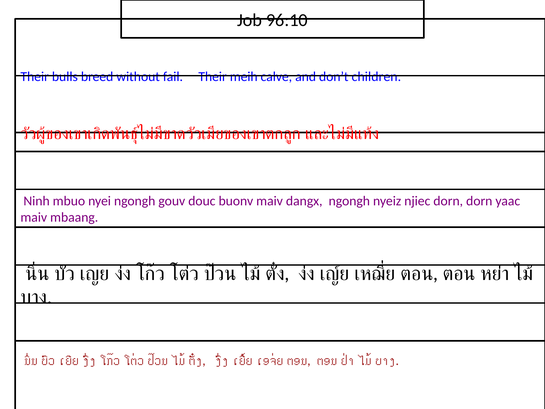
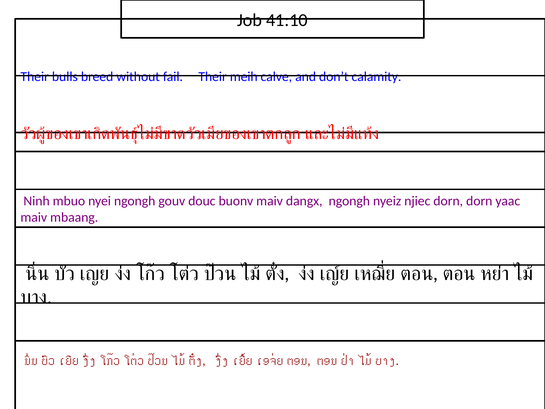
96:10: 96:10 -> 41:10
children: children -> calamity
